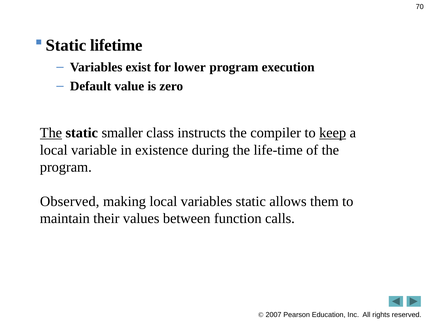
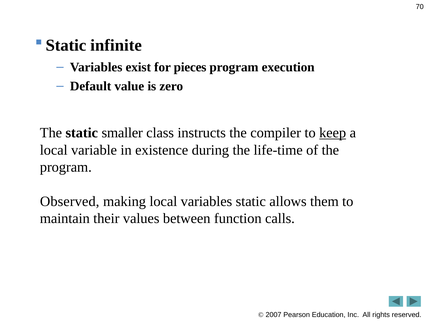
lifetime: lifetime -> infinite
lower: lower -> pieces
The at (51, 133) underline: present -> none
